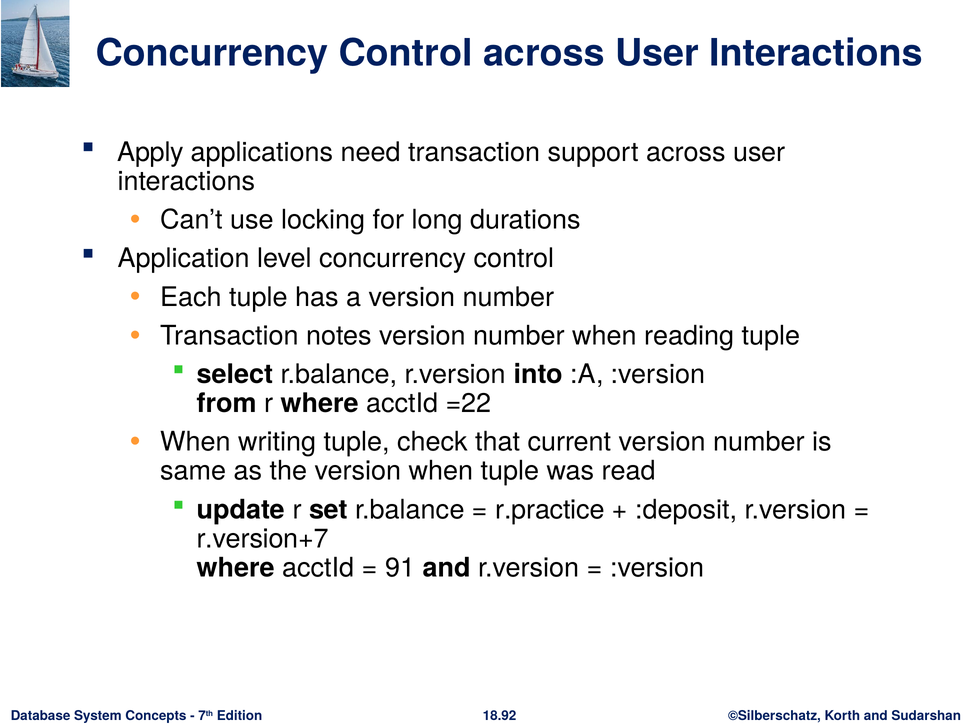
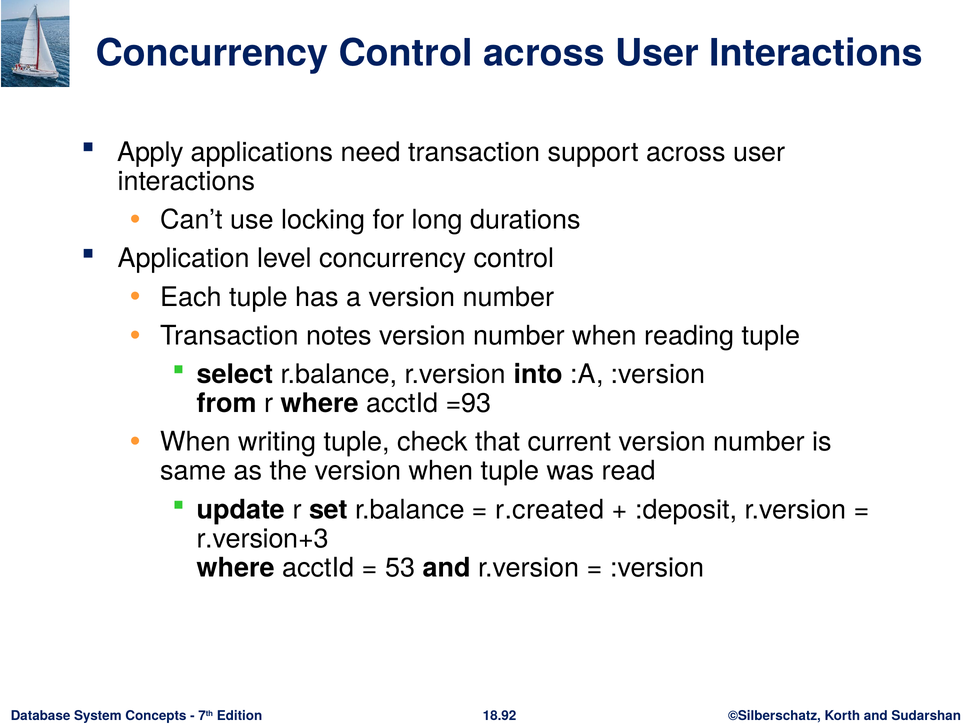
=22: =22 -> =93
r.practice: r.practice -> r.created
r.version+7: r.version+7 -> r.version+3
91: 91 -> 53
